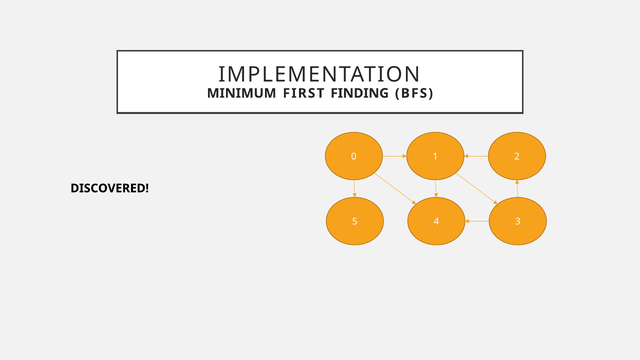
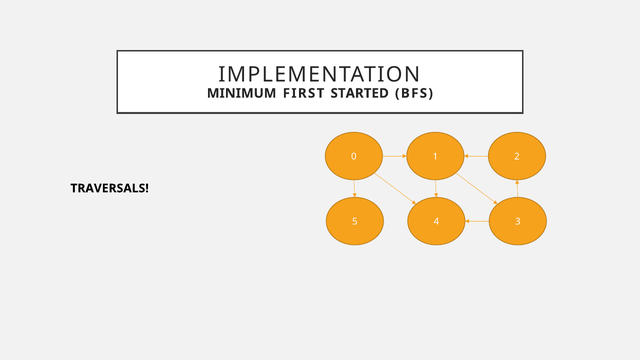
FINDING: FINDING -> STARTED
DISCOVERED: DISCOVERED -> TRAVERSALS
